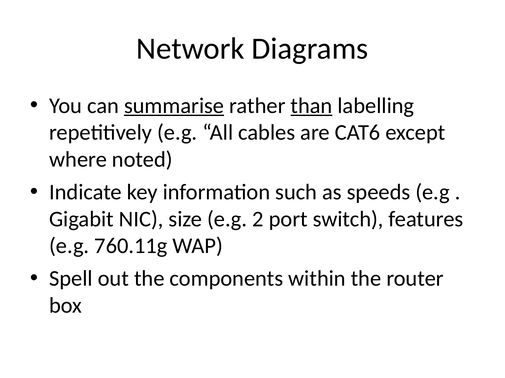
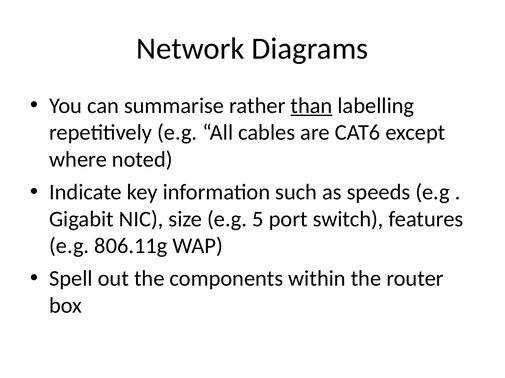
summarise underline: present -> none
2: 2 -> 5
760.11g: 760.11g -> 806.11g
